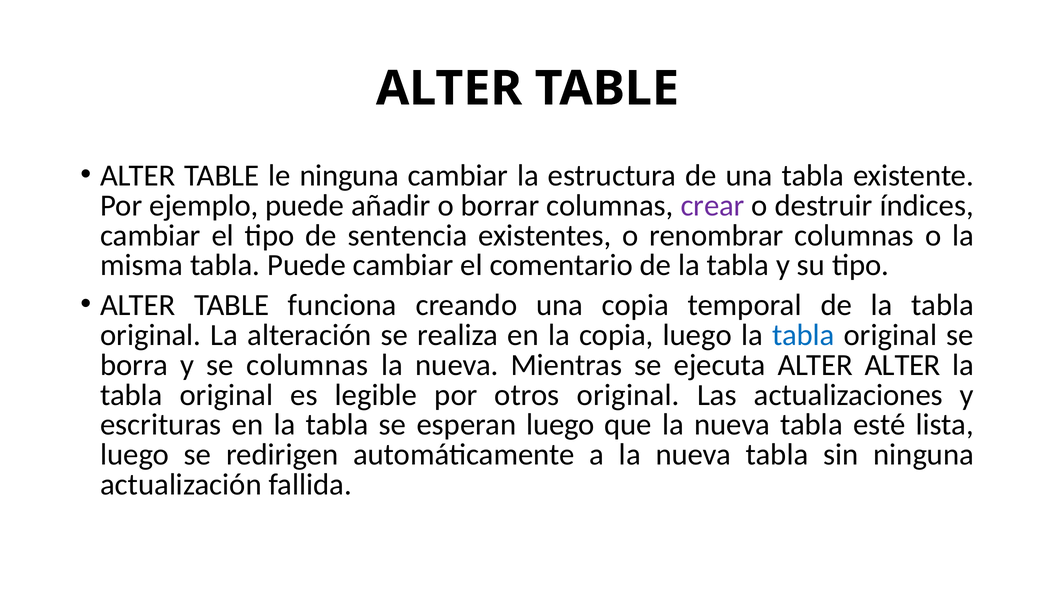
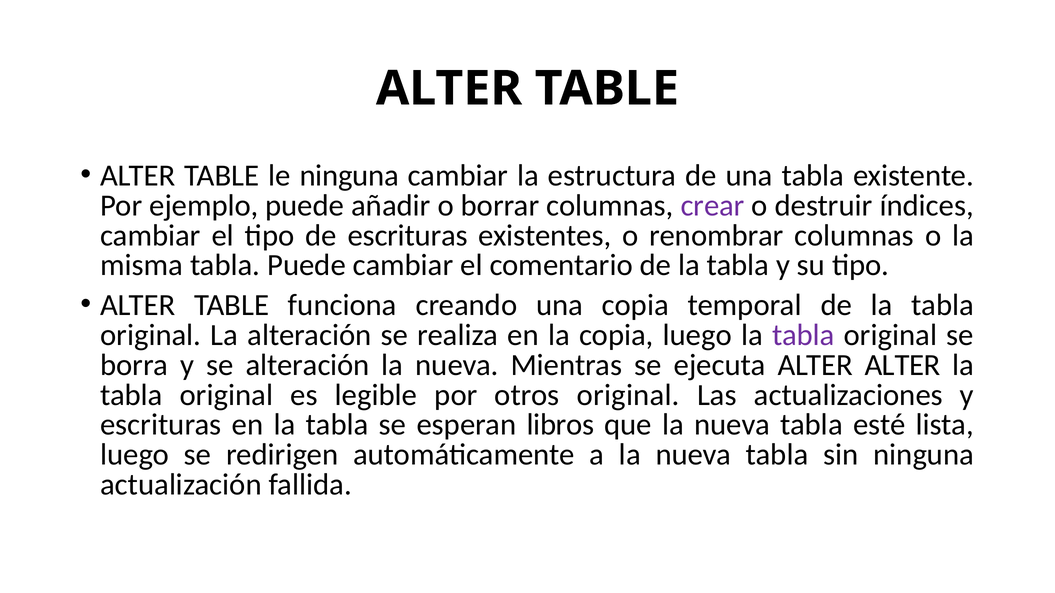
de sentencia: sentencia -> escrituras
tabla at (803, 335) colour: blue -> purple
se columnas: columnas -> alteración
esperan luego: luego -> libros
